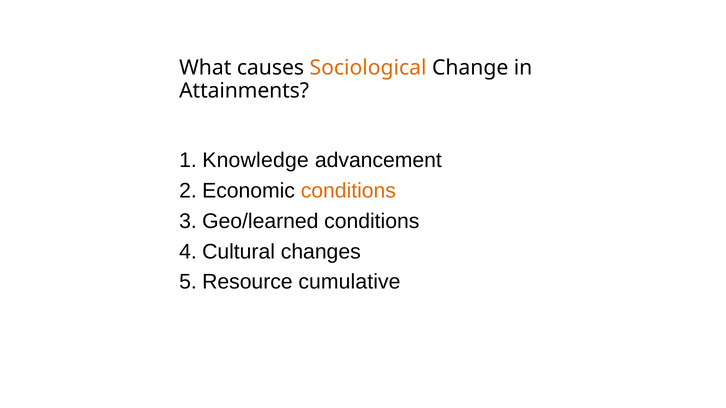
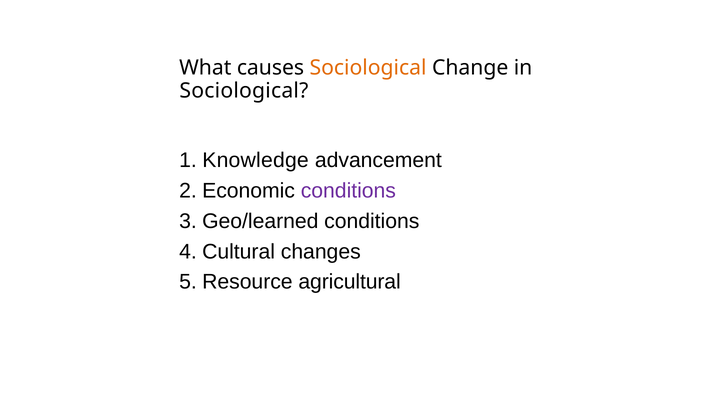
Attainments at (244, 91): Attainments -> Sociological
conditions at (348, 191) colour: orange -> purple
cumulative: cumulative -> agricultural
